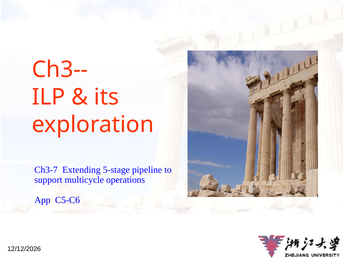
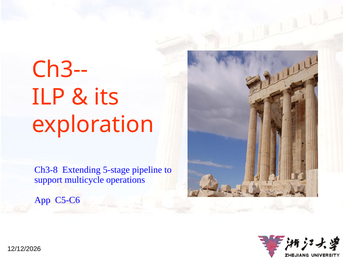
Ch3-7: Ch3-7 -> Ch3-8
